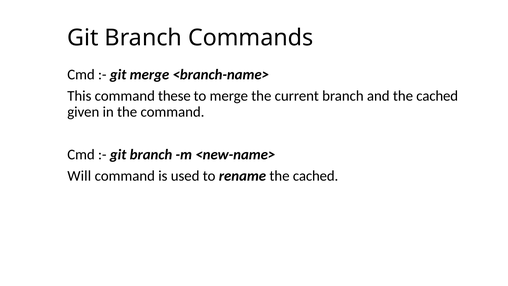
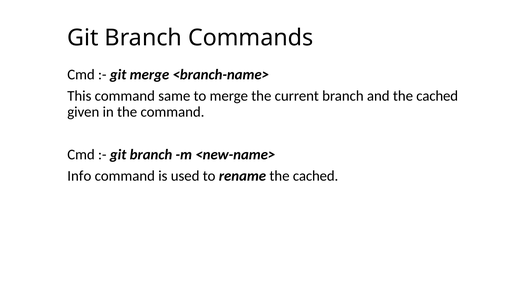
these: these -> same
Will: Will -> Info
